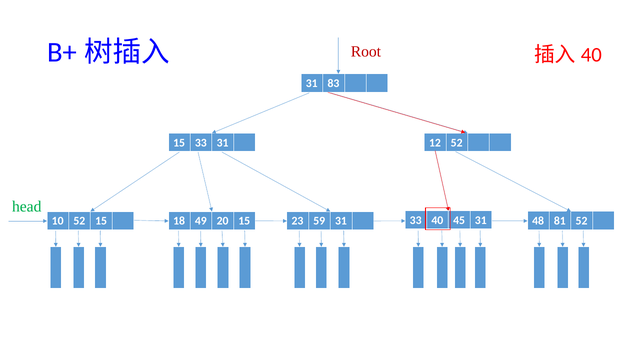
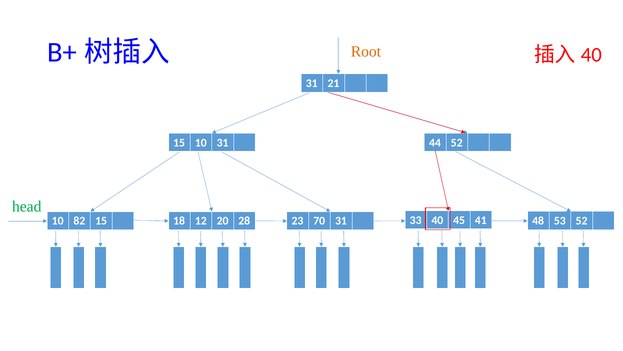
Root colour: red -> orange
83: 83 -> 21
15 33: 33 -> 10
12: 12 -> 44
31 at (481, 220): 31 -> 41
10 52: 52 -> 82
49: 49 -> 12
20 15: 15 -> 28
59: 59 -> 70
81: 81 -> 53
